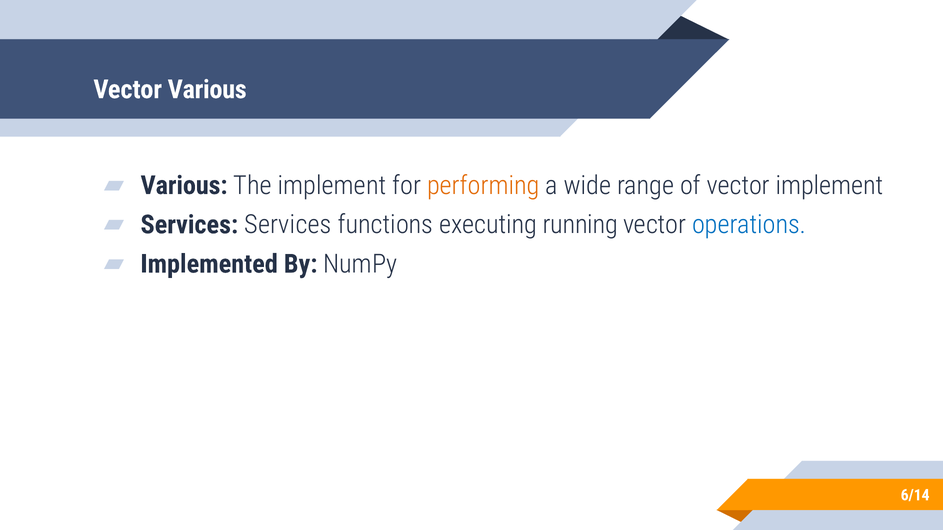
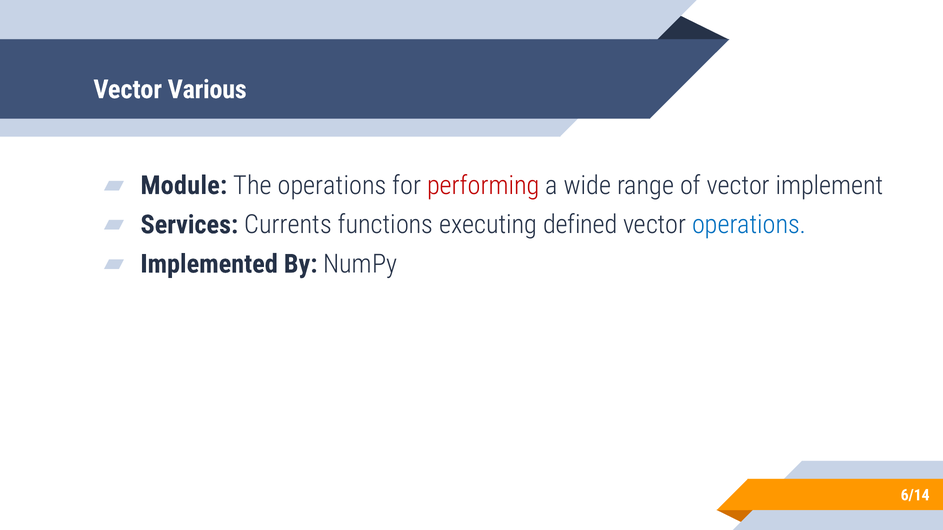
Various at (184, 186): Various -> Module
The implement: implement -> operations
performing colour: orange -> red
Services Services: Services -> Currents
running: running -> defined
